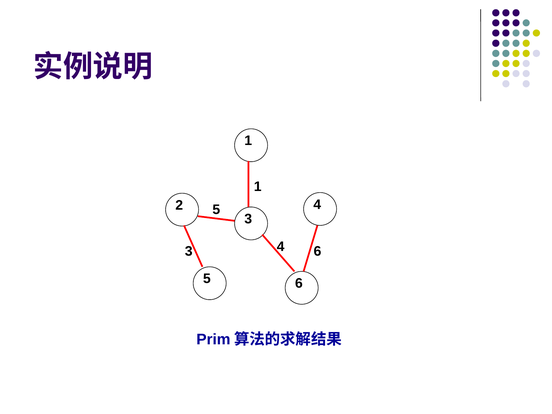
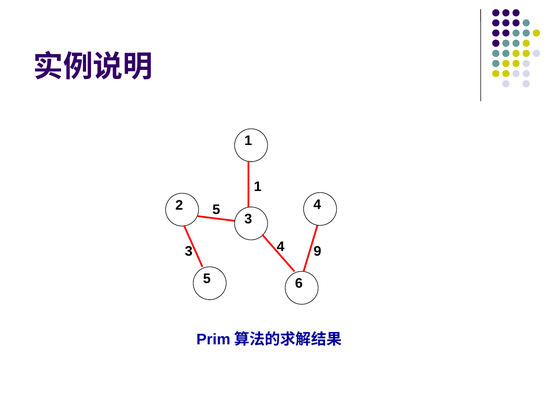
3 4 6: 6 -> 9
